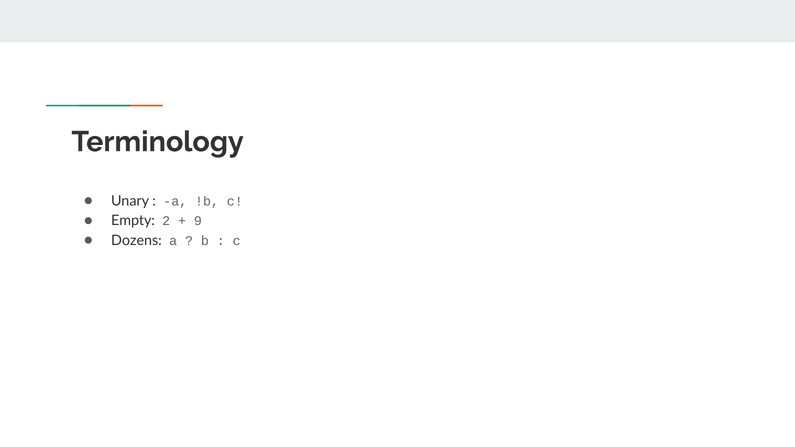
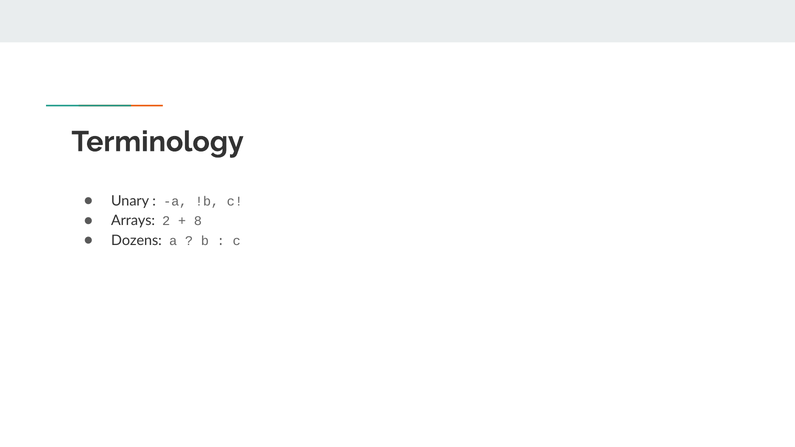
Empty: Empty -> Arrays
9: 9 -> 8
